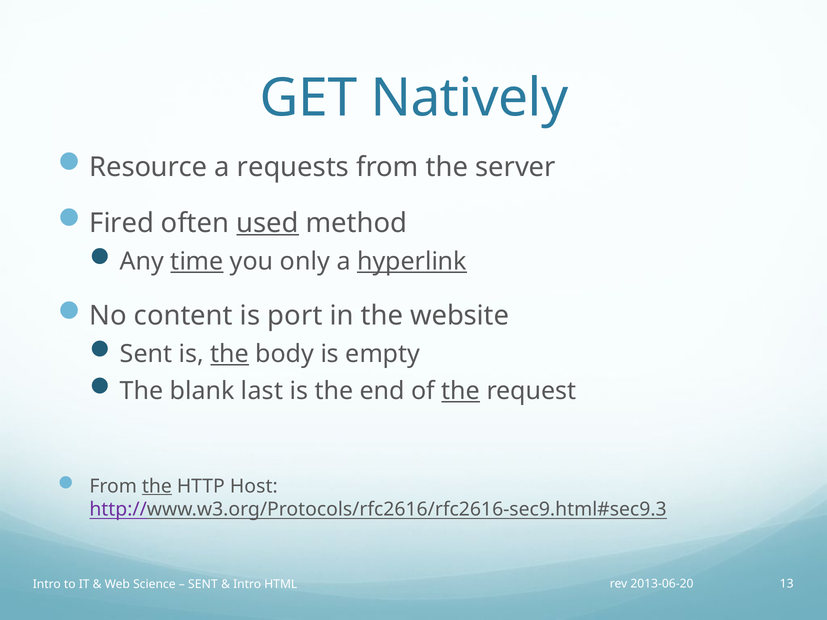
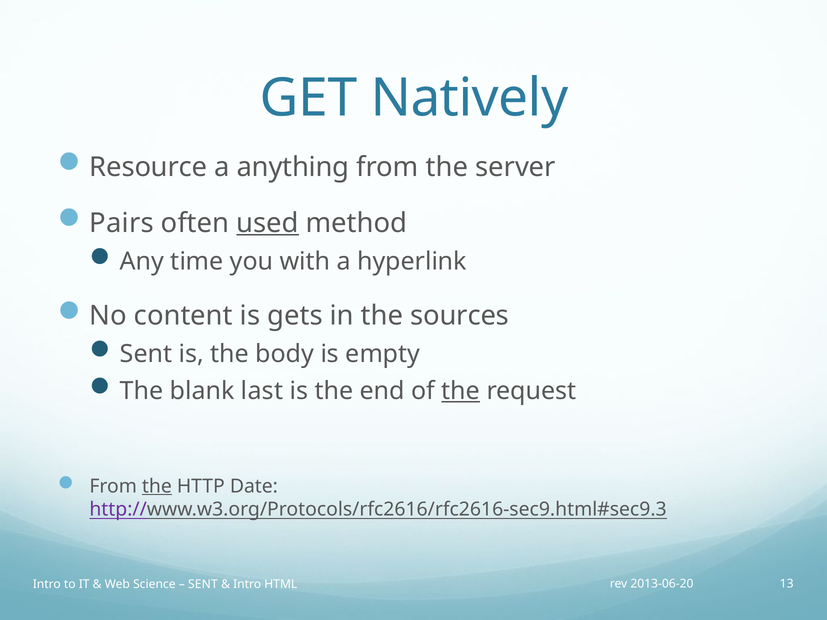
requests: requests -> anything
Fired: Fired -> Pairs
time underline: present -> none
only: only -> with
hyperlink underline: present -> none
port: port -> gets
website: website -> sources
the at (230, 354) underline: present -> none
Host: Host -> Date
